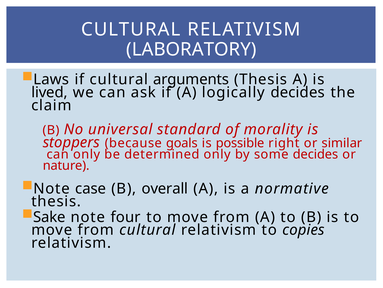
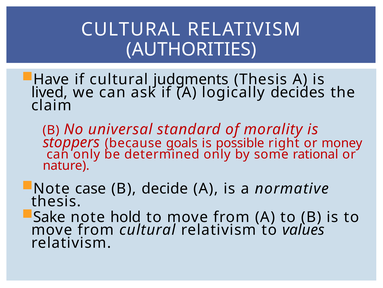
LABORATORY: LABORATORY -> AUTHORITIES
Laws: Laws -> Have
arguments: arguments -> judgments
similar: similar -> money
some decides: decides -> rational
overall: overall -> decide
four: four -> hold
copies: copies -> values
